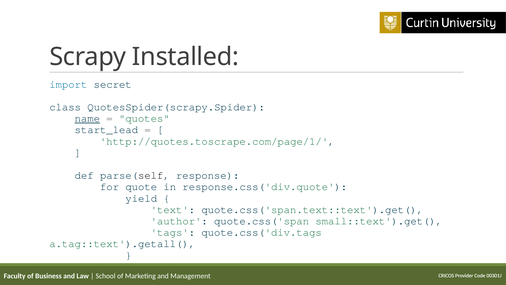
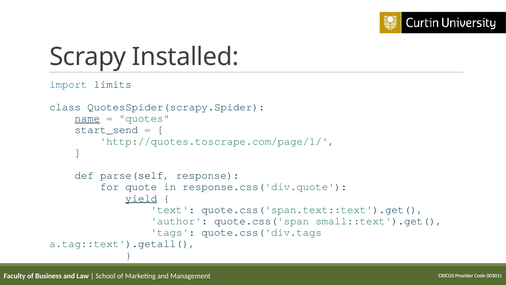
secret: secret -> limits
start_lead: start_lead -> start_send
yield underline: none -> present
